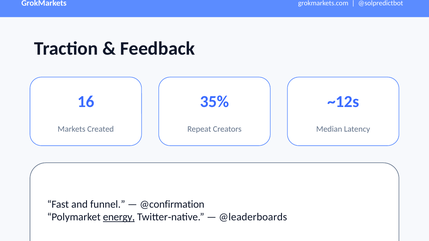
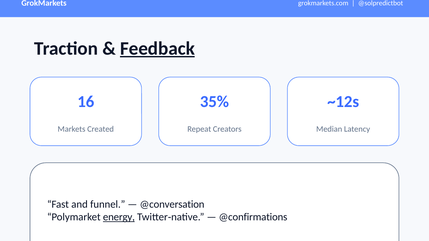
Feedback underline: none -> present
@confirmation: @confirmation -> @conversation
@leaderboards: @leaderboards -> @confirmations
